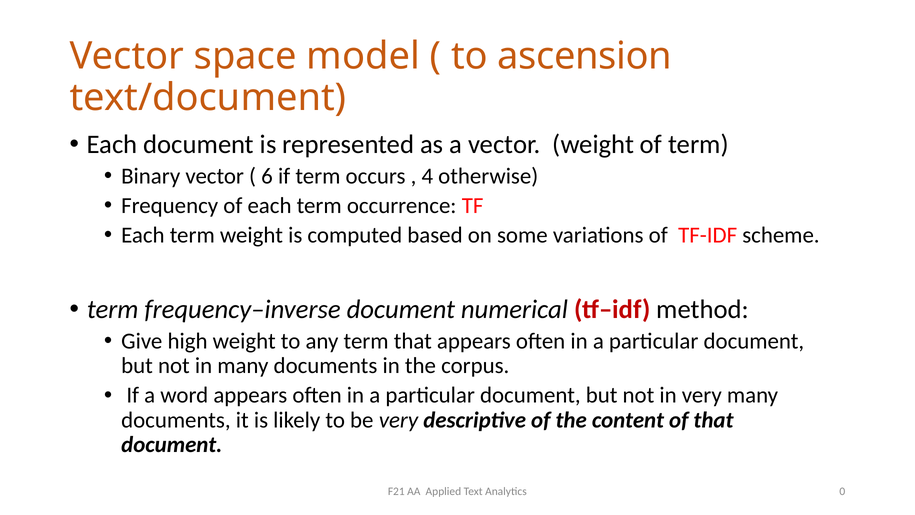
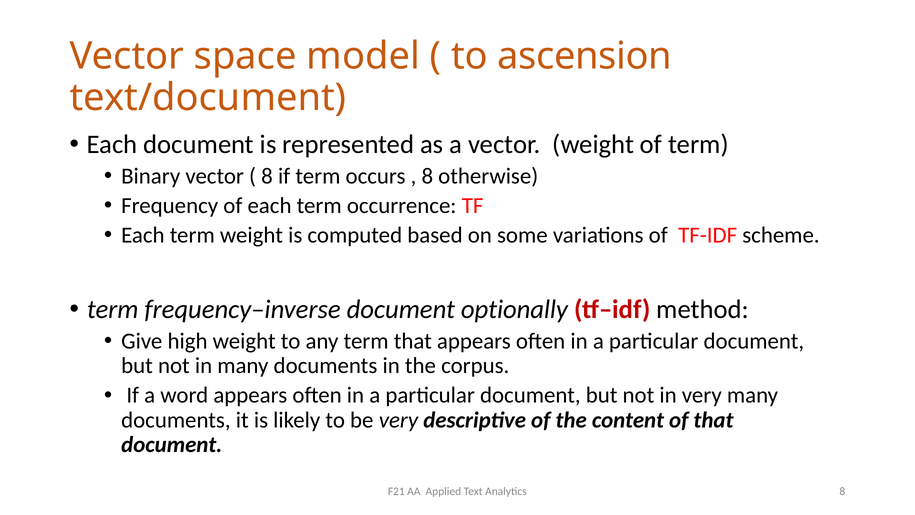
6 at (267, 176): 6 -> 8
4 at (427, 176): 4 -> 8
numerical: numerical -> optionally
Analytics 0: 0 -> 8
